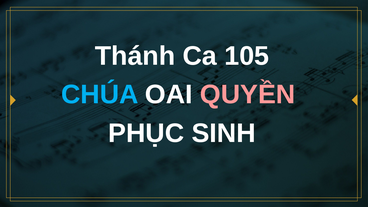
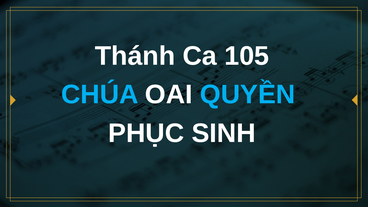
QUYỀN colour: pink -> light blue
